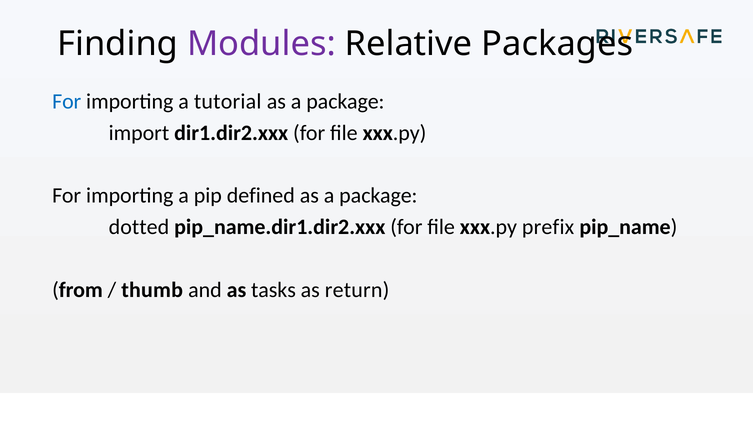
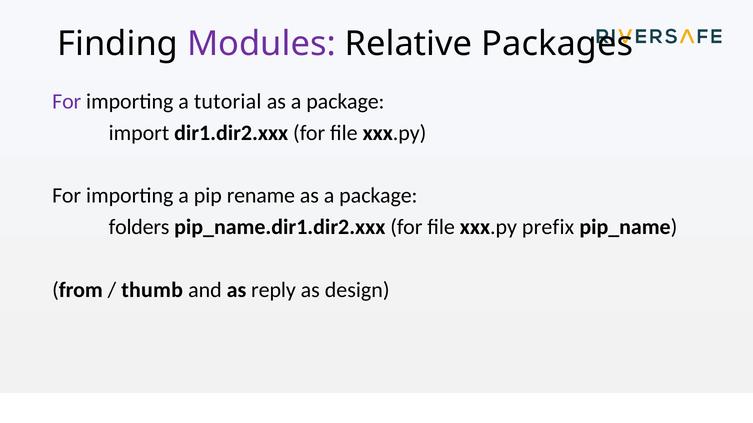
For at (67, 101) colour: blue -> purple
defined: defined -> rename
dotted: dotted -> folders
tasks: tasks -> reply
return: return -> design
